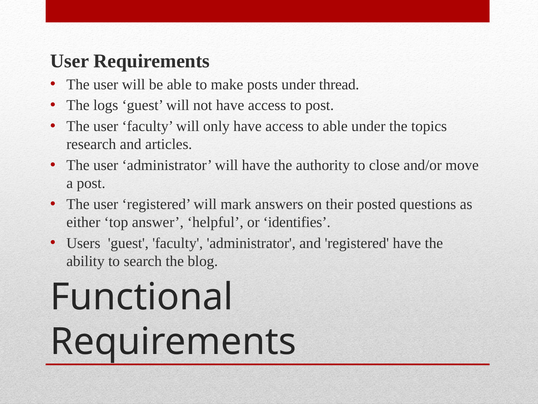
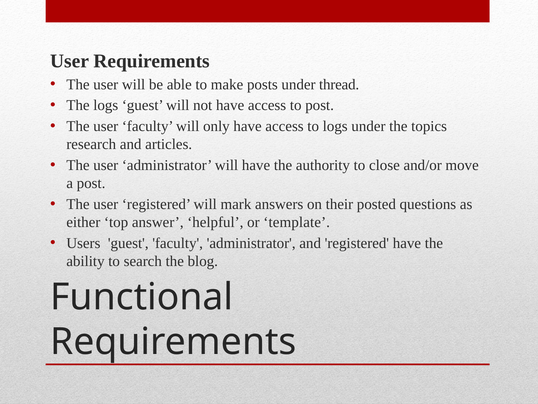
to able: able -> logs
identifies: identifies -> template
